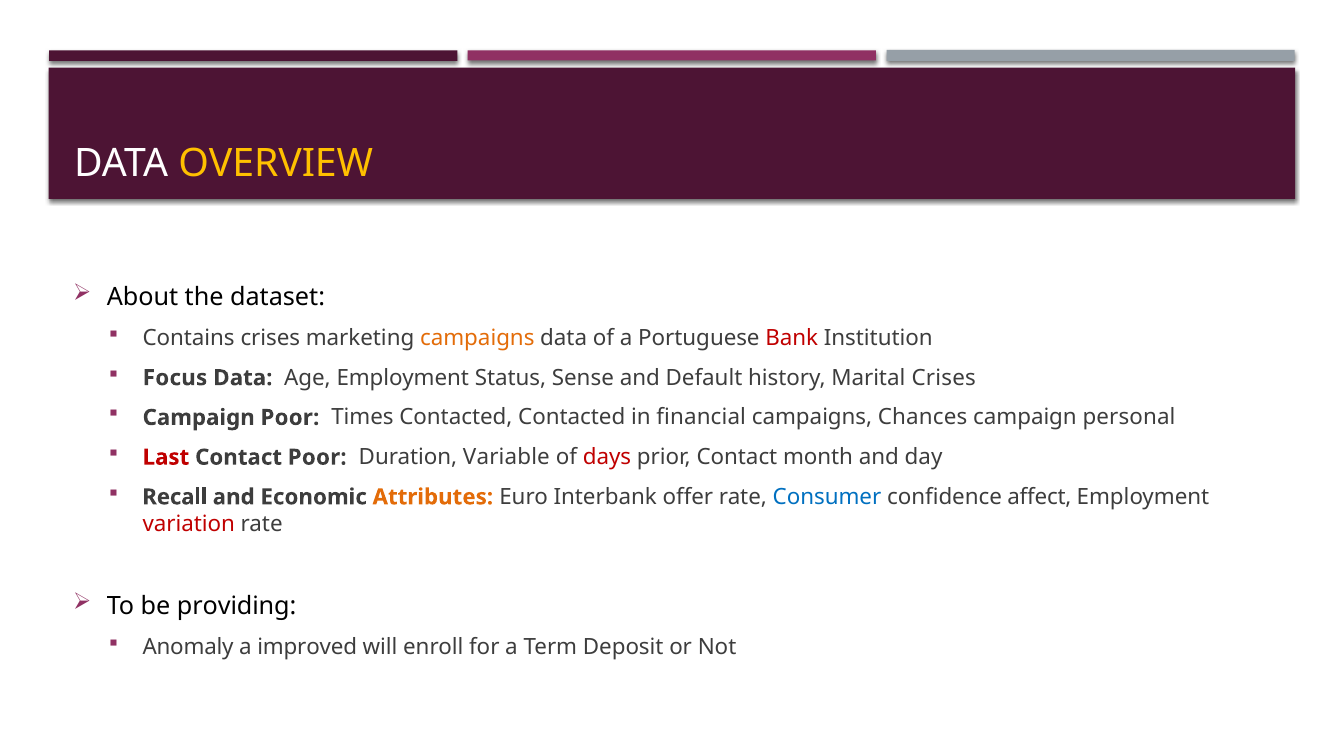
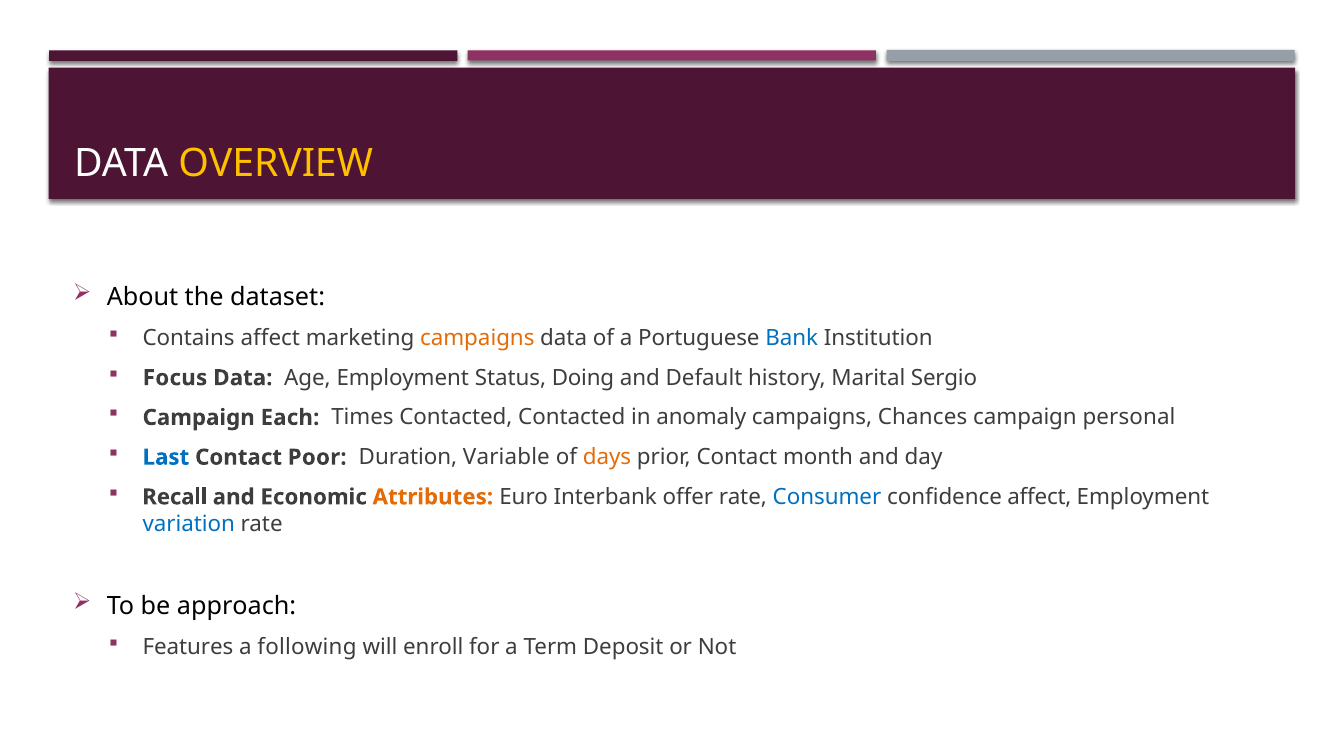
Contains crises: crises -> affect
Bank colour: red -> blue
Sense: Sense -> Doing
Marital Crises: Crises -> Sergio
Campaign Poor: Poor -> Each
financial: financial -> anomaly
Last colour: red -> blue
days colour: red -> orange
variation colour: red -> blue
providing: providing -> approach
Anomaly: Anomaly -> Features
improved: improved -> following
